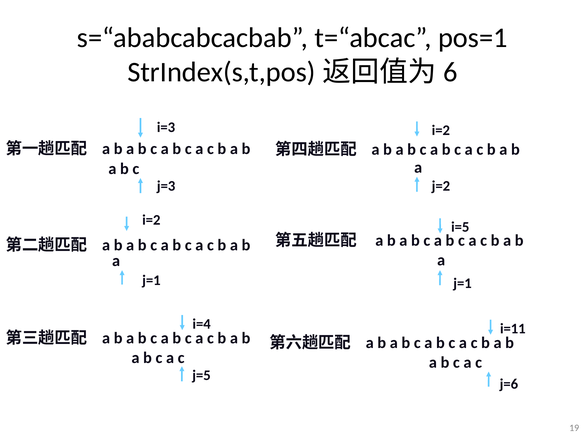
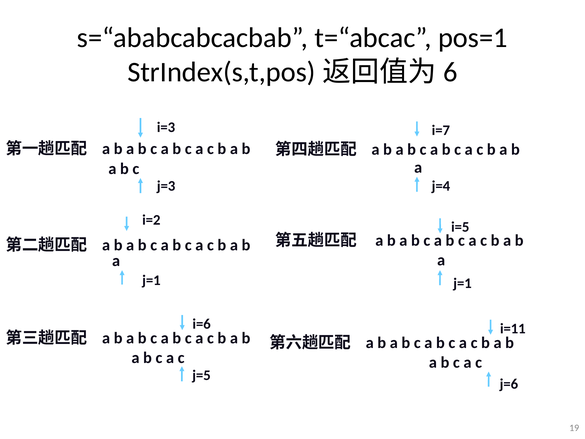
i=2 at (441, 130): i=2 -> i=7
j=2: j=2 -> j=4
i=4: i=4 -> i=6
